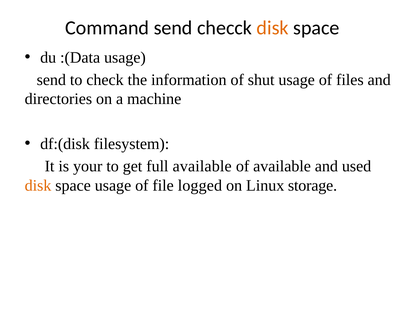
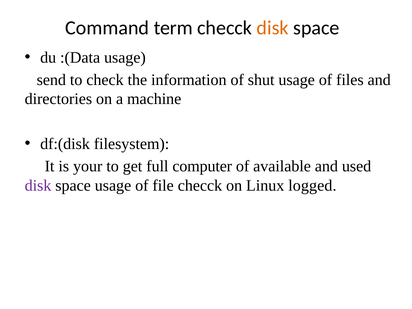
Command send: send -> term
full available: available -> computer
disk at (38, 185) colour: orange -> purple
file logged: logged -> checck
storage: storage -> logged
